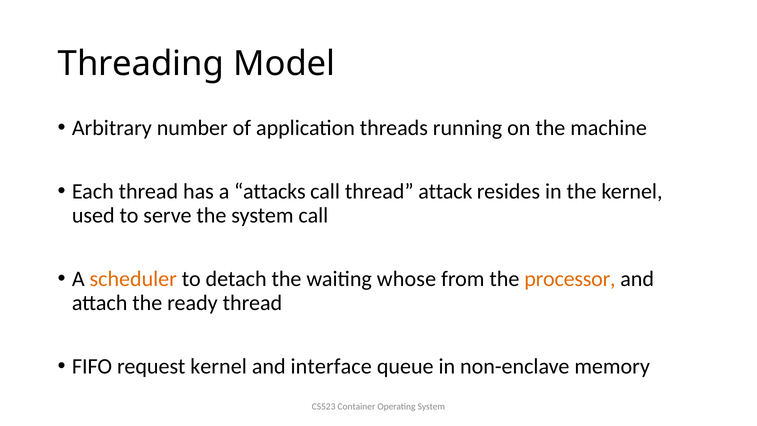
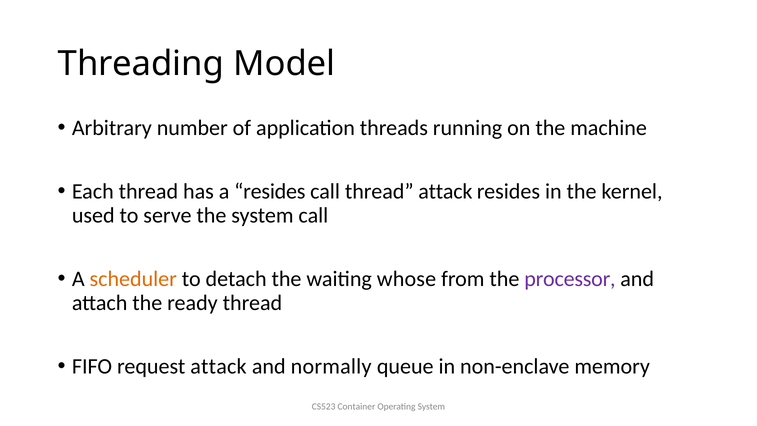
a attacks: attacks -> resides
processor colour: orange -> purple
request kernel: kernel -> attack
interface: interface -> normally
